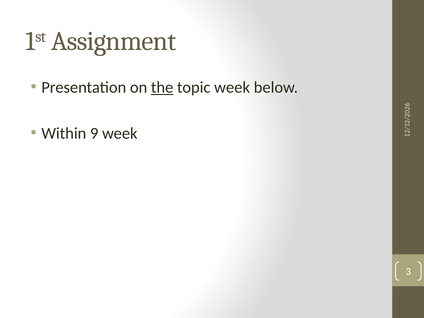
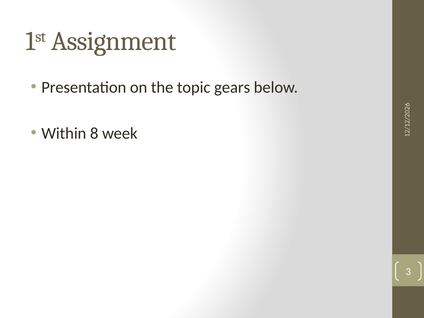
the underline: present -> none
topic week: week -> gears
9: 9 -> 8
